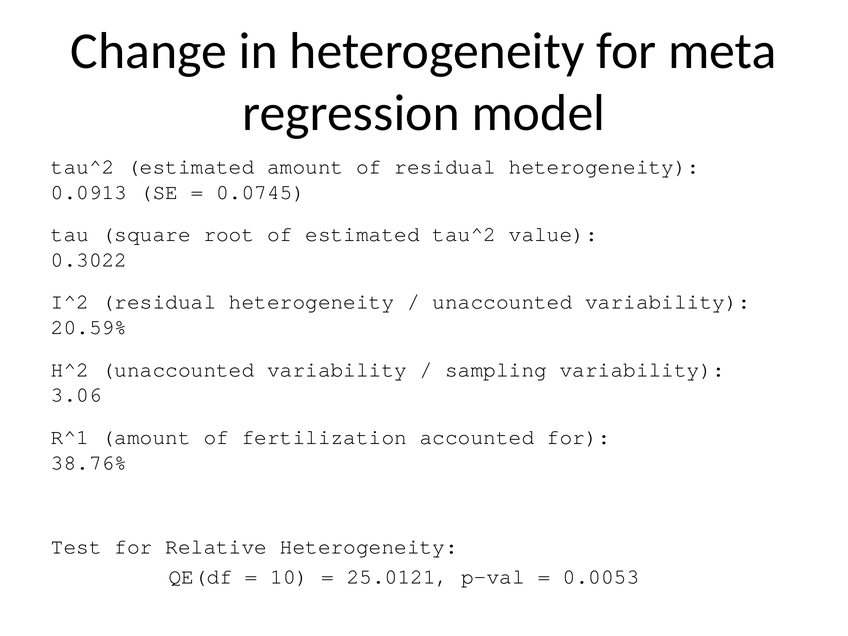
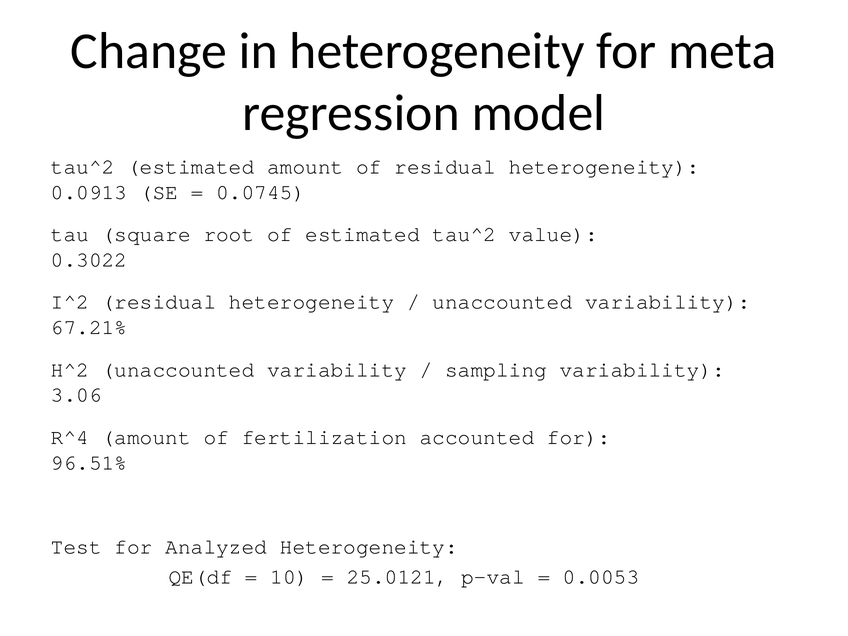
20.59%: 20.59% -> 67.21%
R^1: R^1 -> R^4
38.76%: 38.76% -> 96.51%
Relative: Relative -> Analyzed
